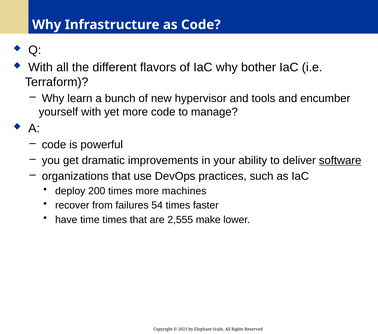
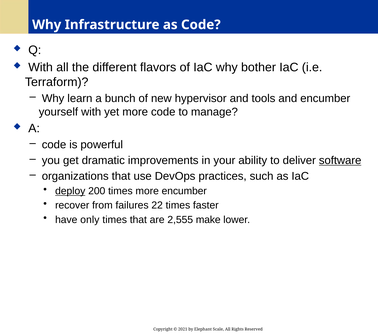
deploy underline: none -> present
more machines: machines -> encumber
54: 54 -> 22
time: time -> only
